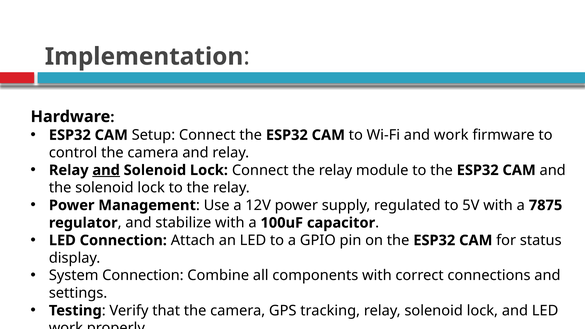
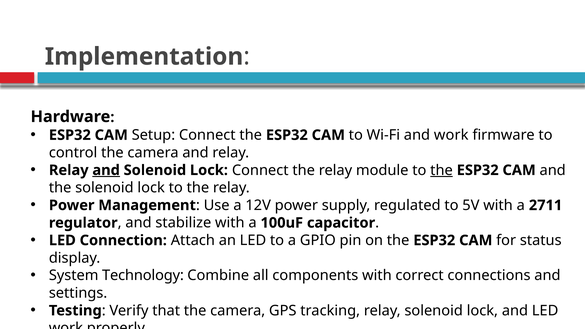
the at (442, 170) underline: none -> present
7875: 7875 -> 2711
System Connection: Connection -> Technology
